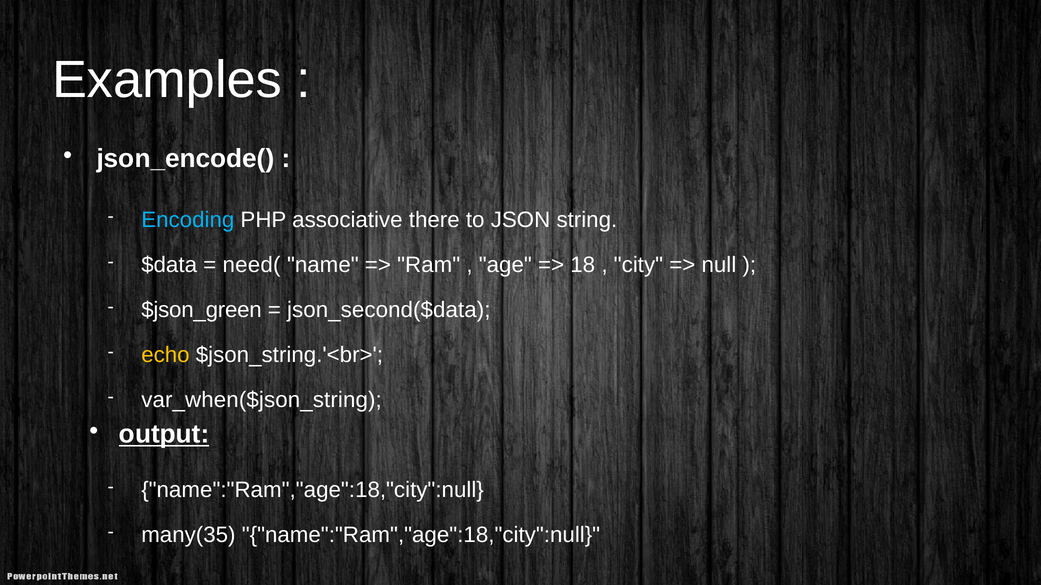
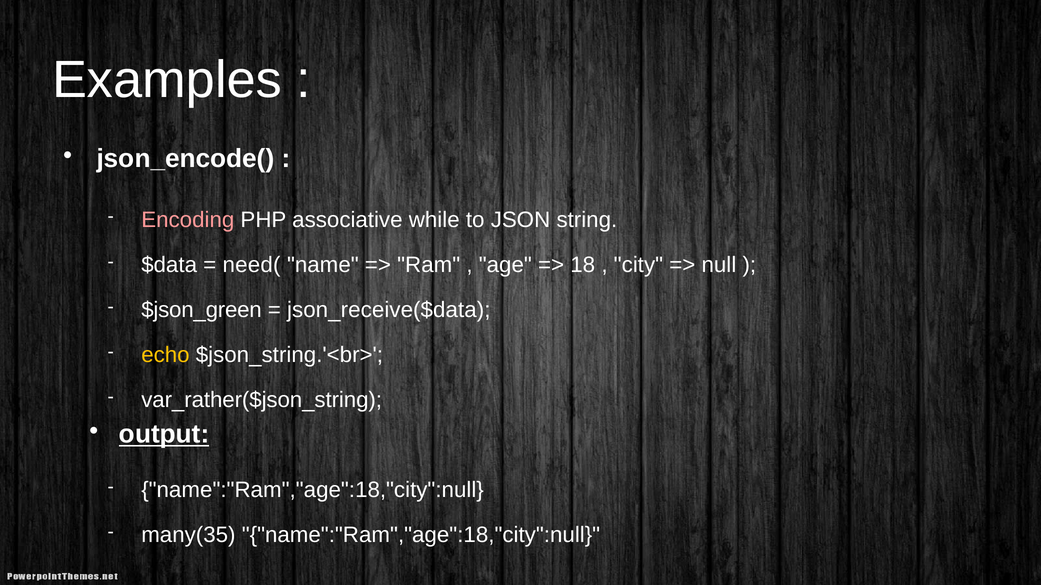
Encoding colour: light blue -> pink
there: there -> while
json_second($data: json_second($data -> json_receive($data
var_when($json_string: var_when($json_string -> var_rather($json_string
